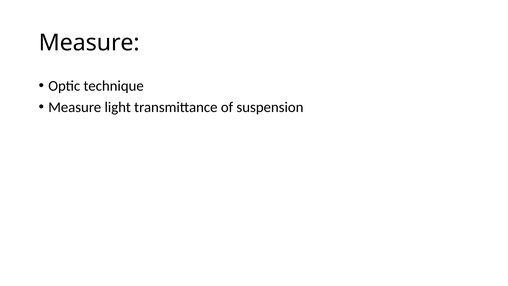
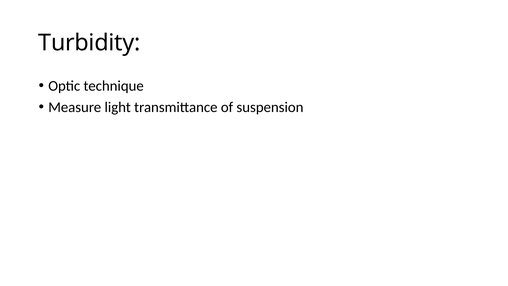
Measure at (89, 43): Measure -> Turbidity
